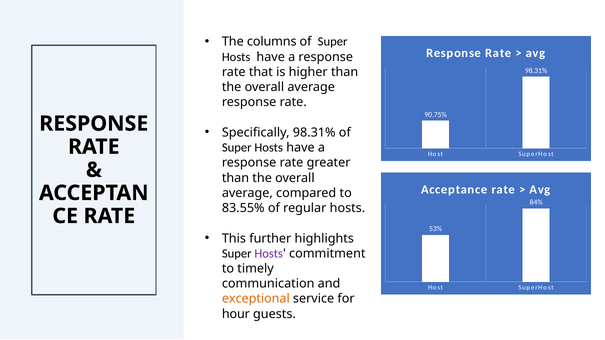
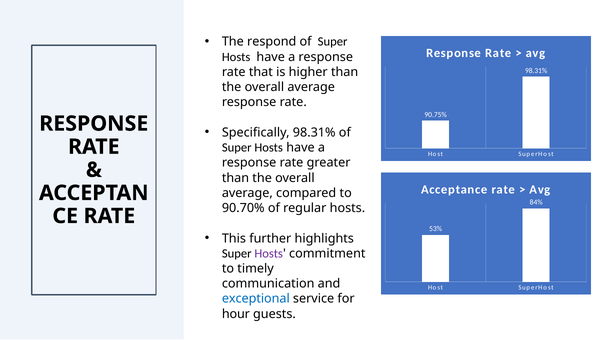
columns: columns -> respond
83.55%: 83.55% -> 90.70%
exceptional colour: orange -> blue
